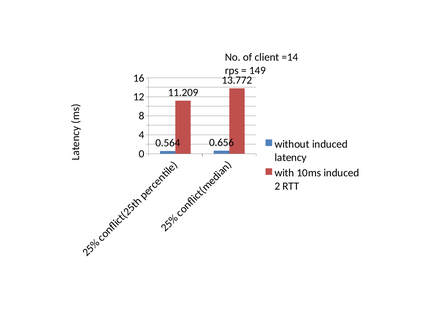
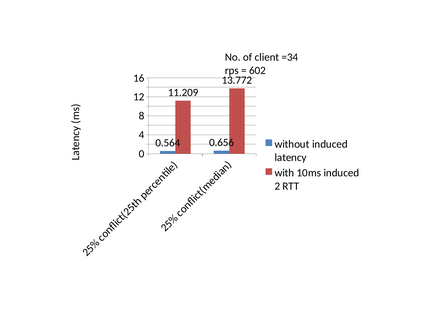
=14: =14 -> =34
149: 149 -> 602
